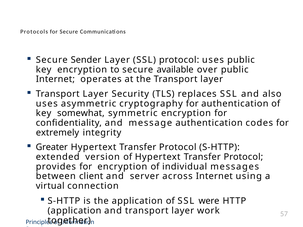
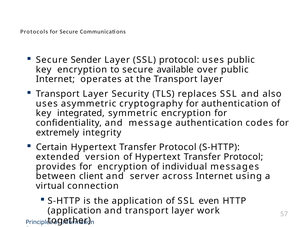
somewhat: somewhat -> integrated
Greater: Greater -> Certain
were: were -> even
